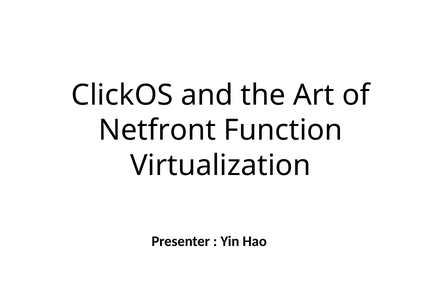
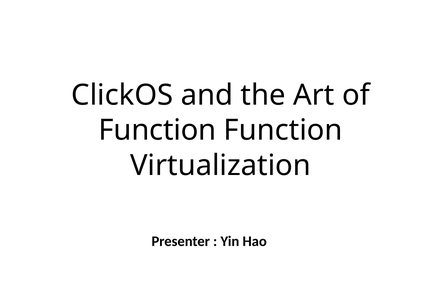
Netfront at (157, 130): Netfront -> Function
